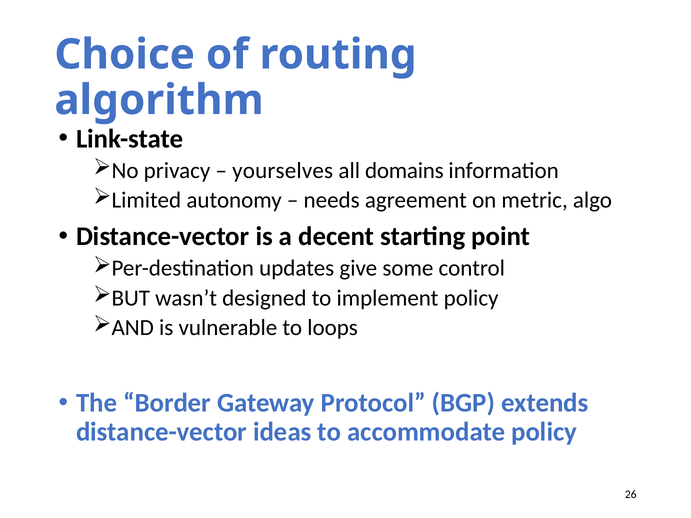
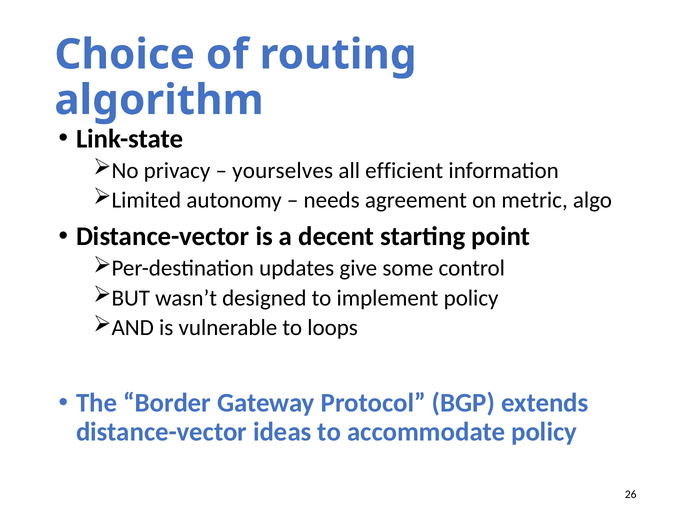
domains: domains -> efficient
